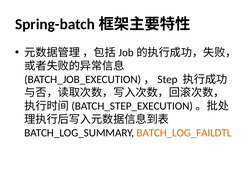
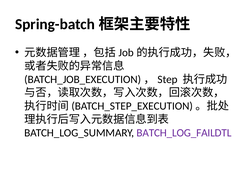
BATCH_LOG_FAILDTL colour: orange -> purple
